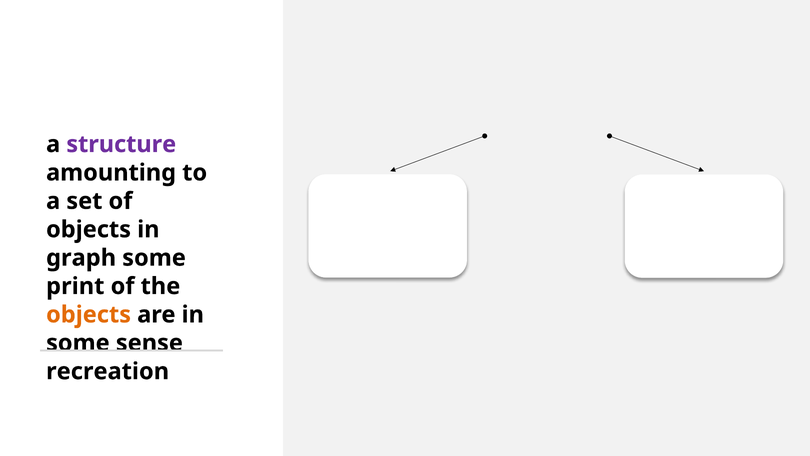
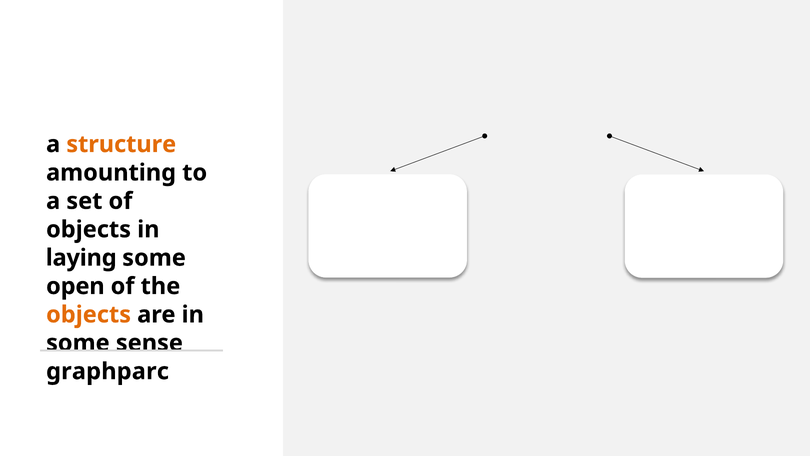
structure colour: purple -> orange
graph: graph -> laying
print: print -> open
recreation: recreation -> graphparc
